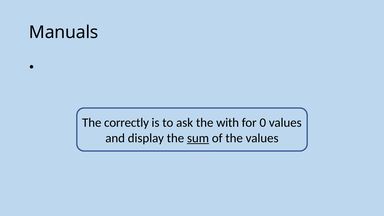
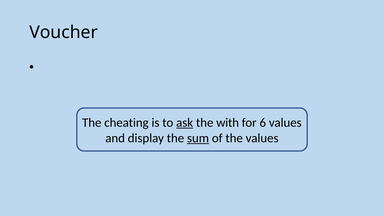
Manuals: Manuals -> Voucher
correctly: correctly -> cheating
ask underline: none -> present
0: 0 -> 6
